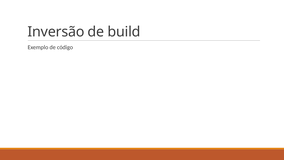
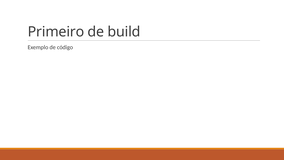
Inversão: Inversão -> Primeiro
